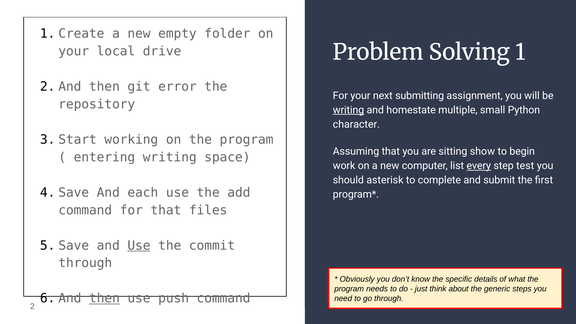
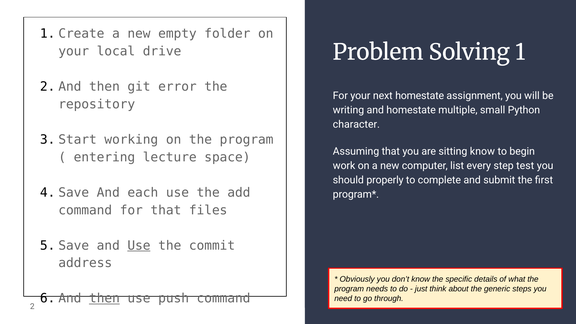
next submitting: submitting -> homestate
writing at (348, 110) underline: present -> none
sitting show: show -> know
entering writing: writing -> lecture
every underline: present -> none
asterisk: asterisk -> properly
through at (85, 263): through -> address
